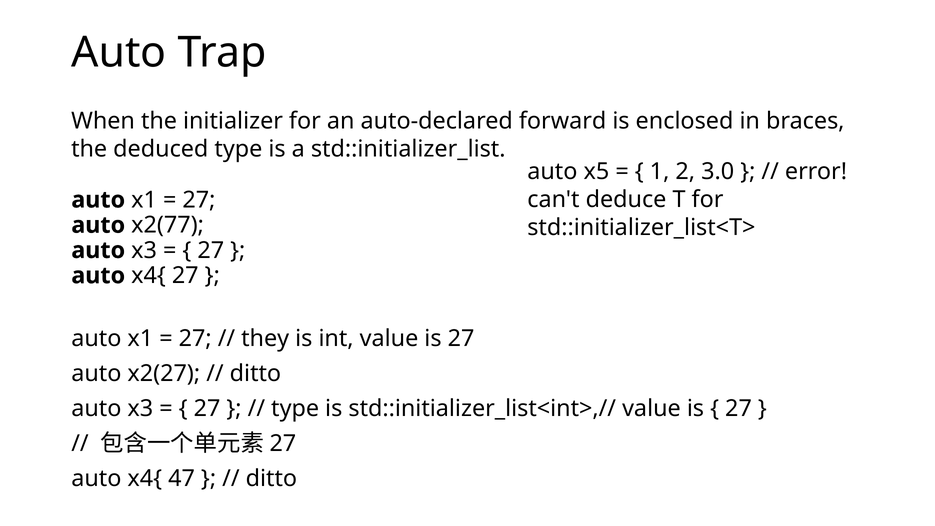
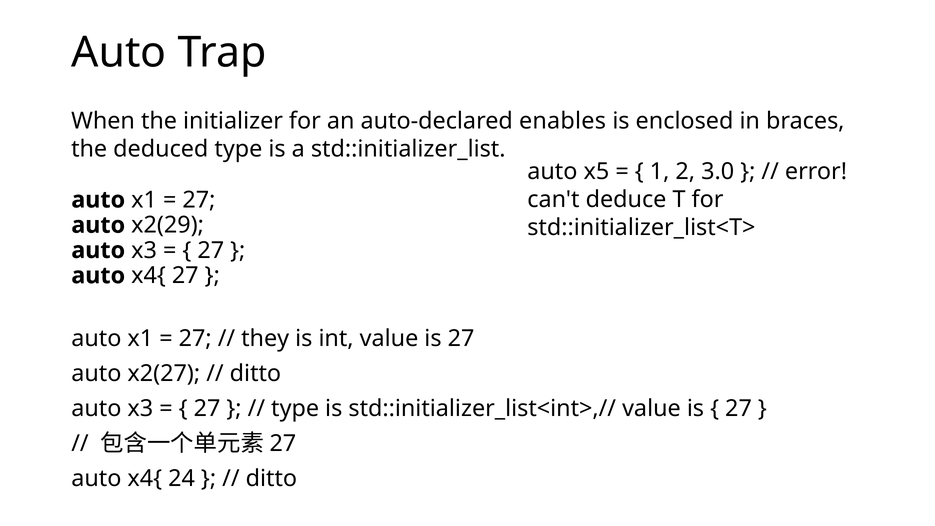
forward: forward -> enables
x2(77: x2(77 -> x2(29
47: 47 -> 24
